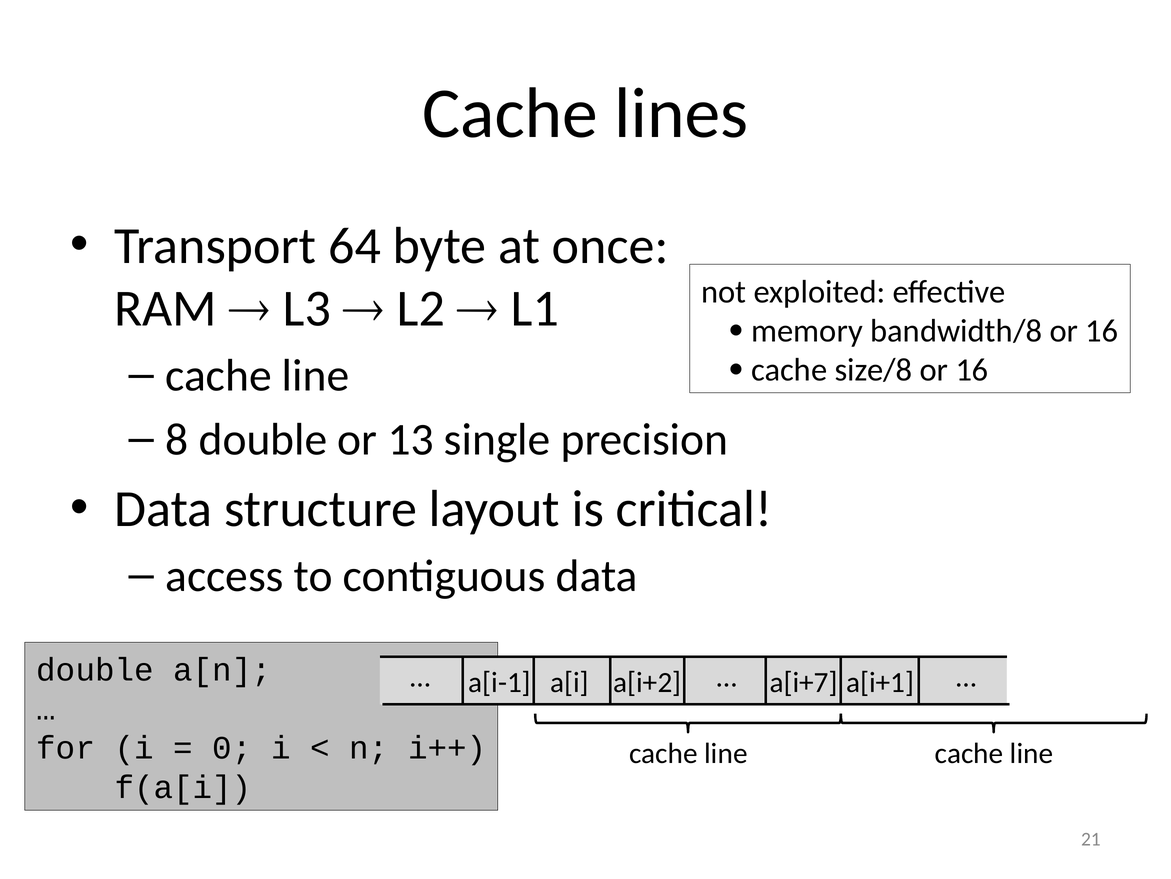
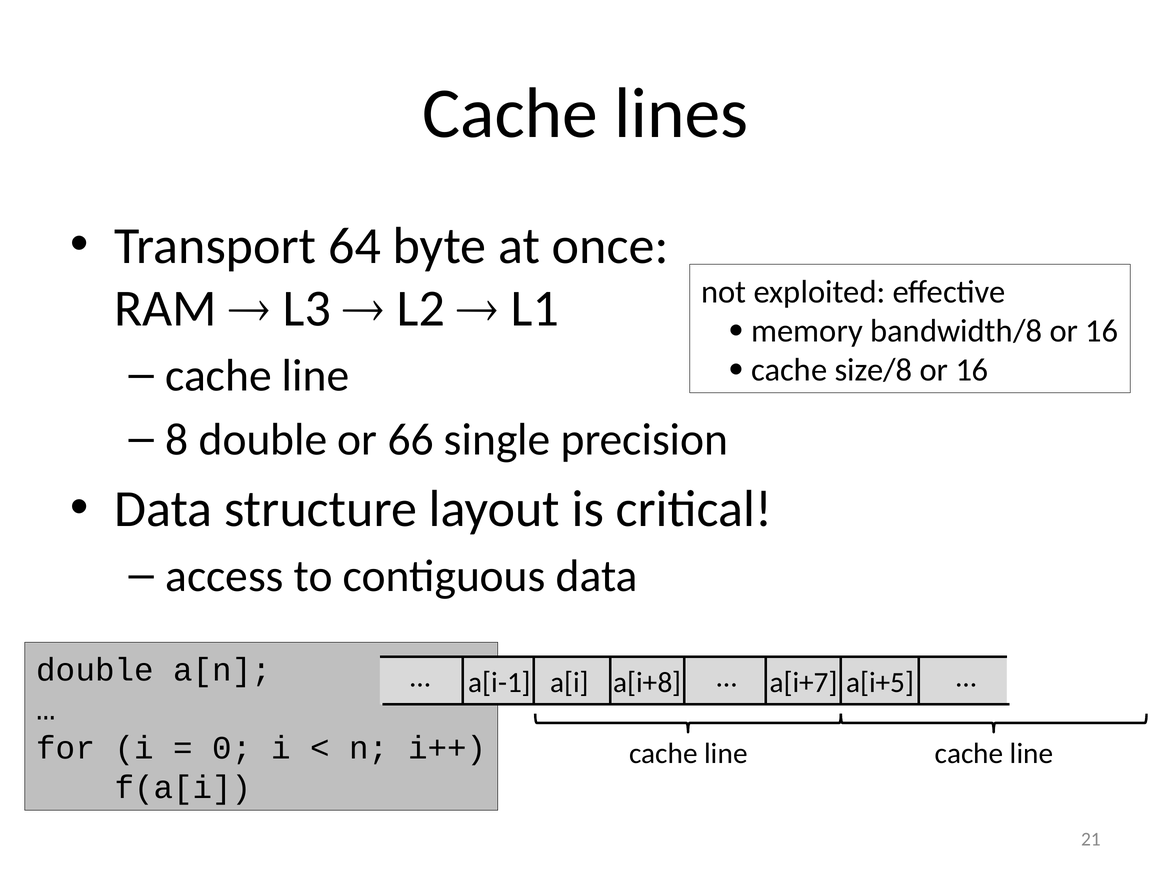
13: 13 -> 66
a[i+2: a[i+2 -> a[i+8
a[i+1: a[i+1 -> a[i+5
